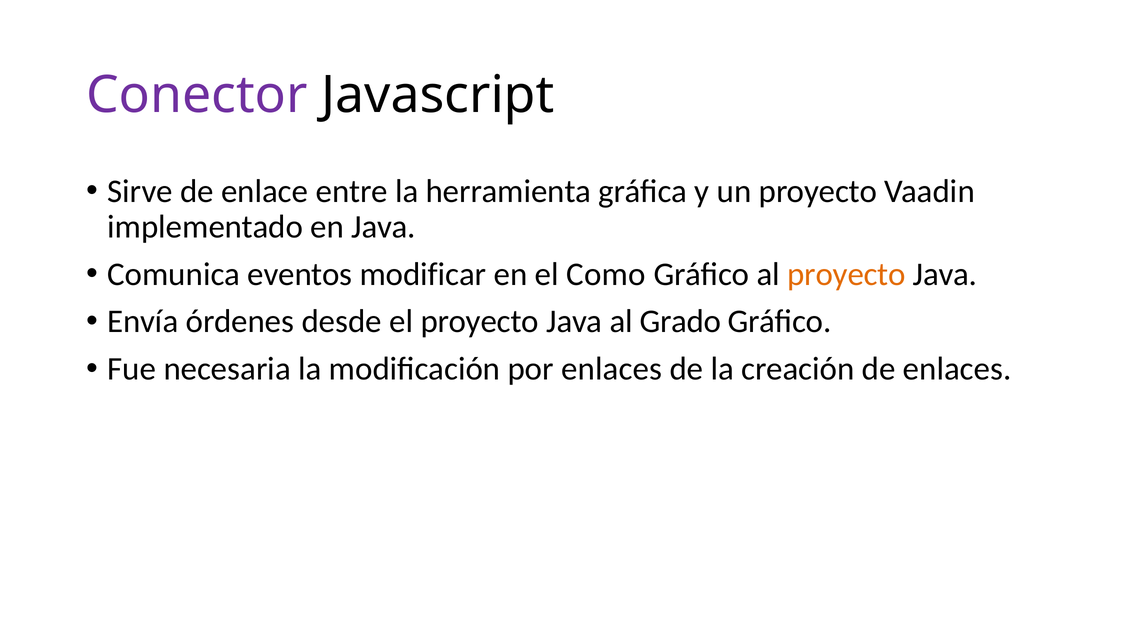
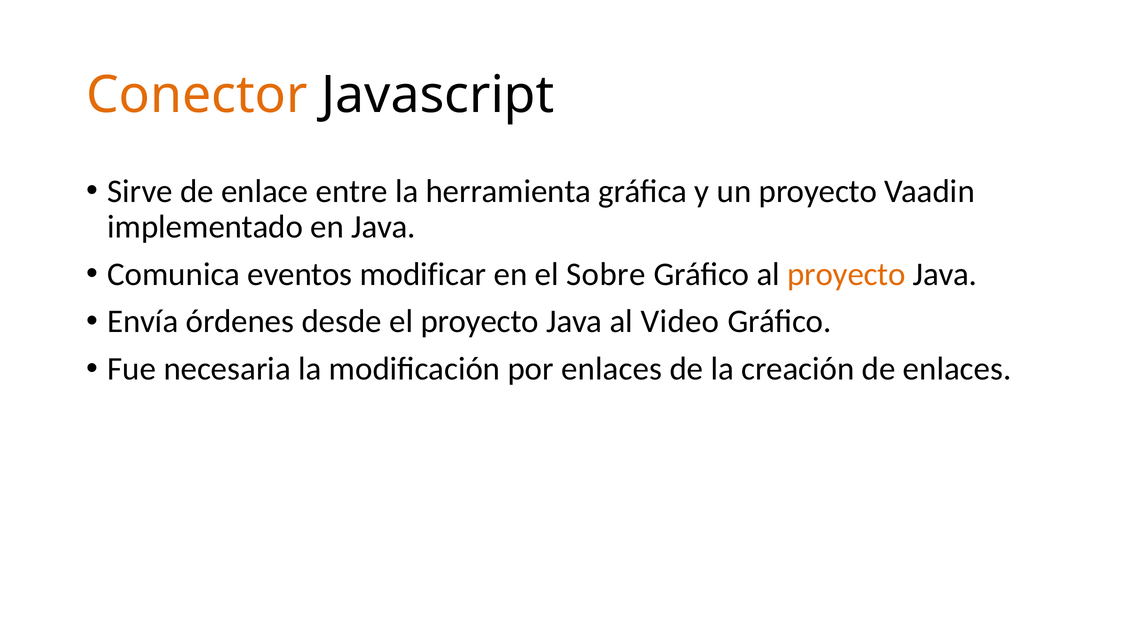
Conector colour: purple -> orange
Como: Como -> Sobre
Grado: Grado -> Video
